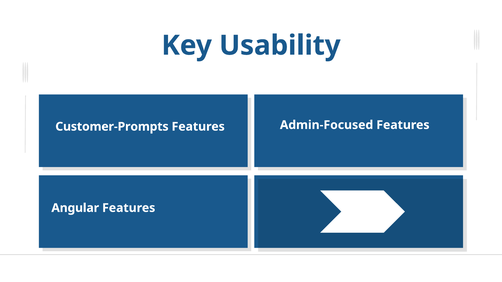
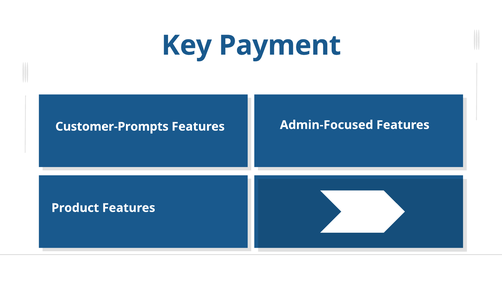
Usability: Usability -> Payment
Angular: Angular -> Product
